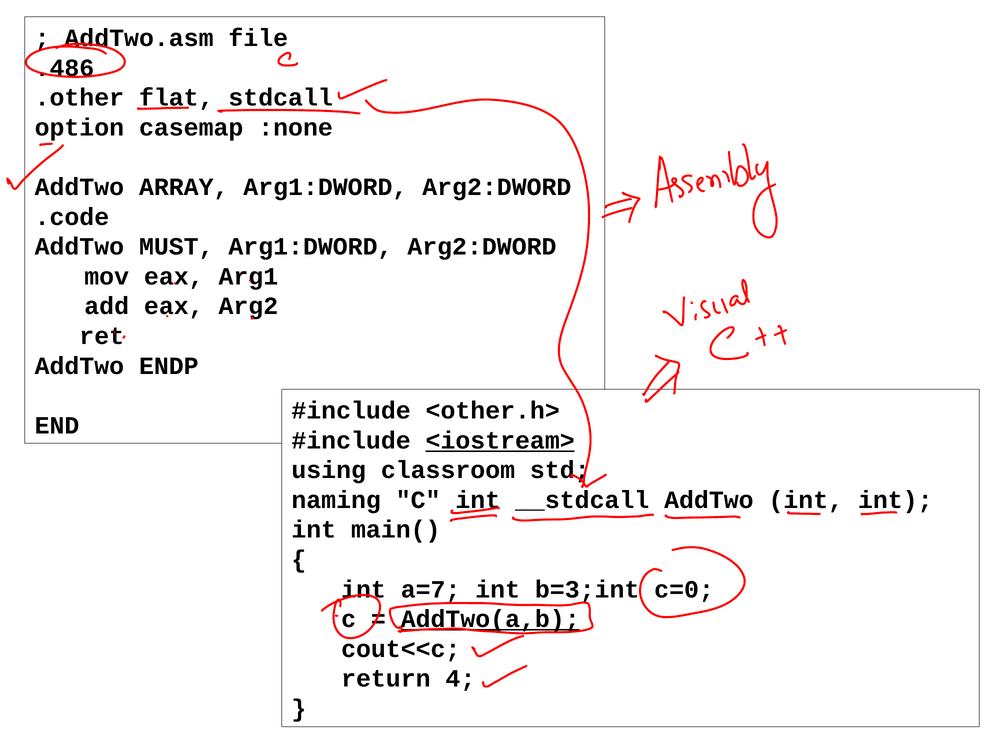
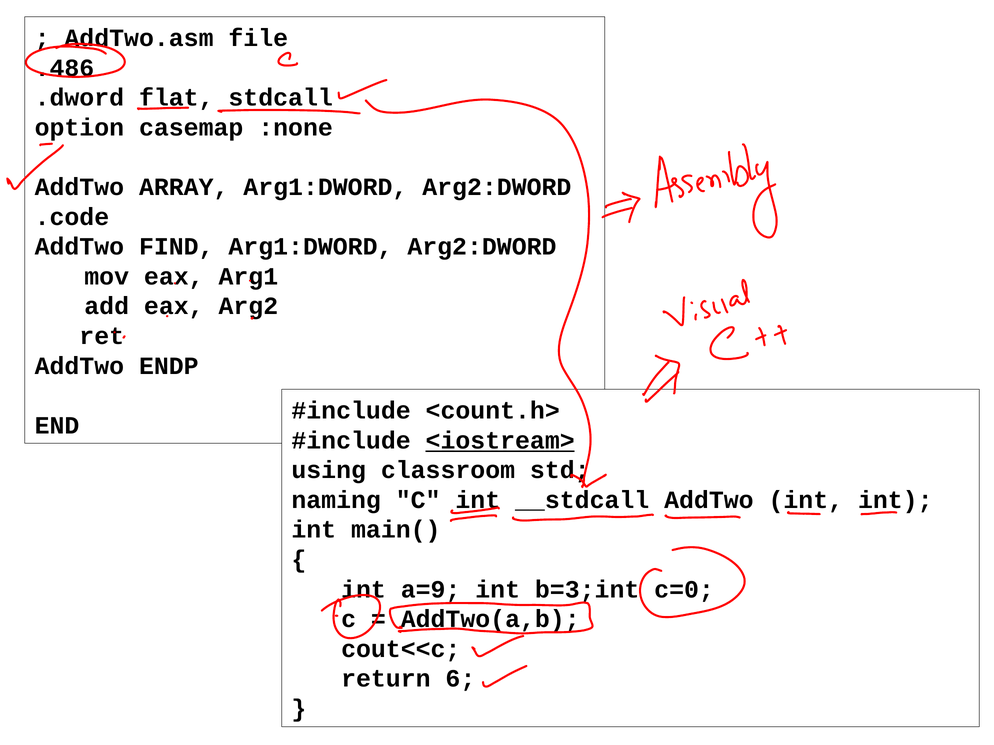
.other: .other -> .dword
MUST: MUST -> FIND
<other.h>: <other.h> -> <count.h>
a=7: a=7 -> a=9
AddTwo(a,b underline: present -> none
4: 4 -> 6
